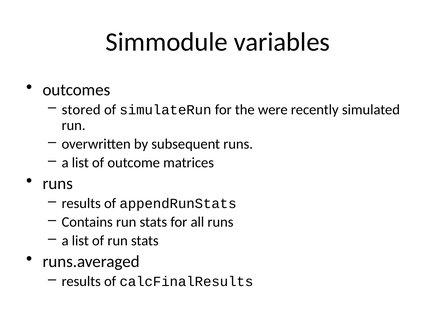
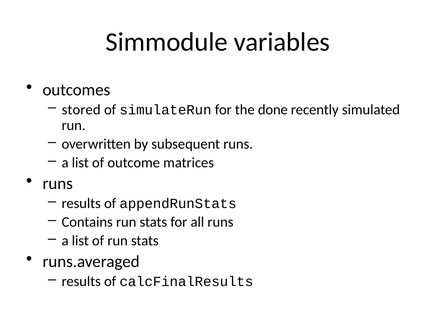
were: were -> done
